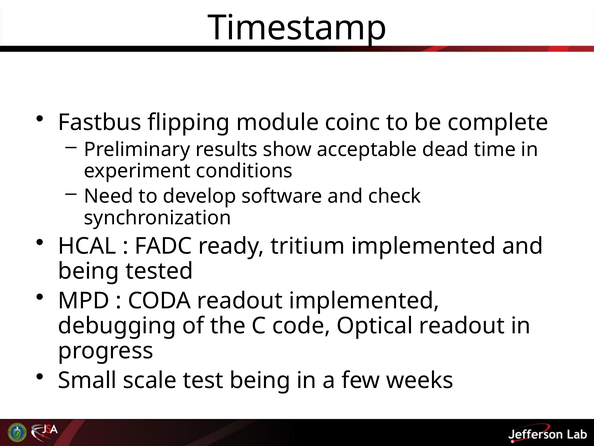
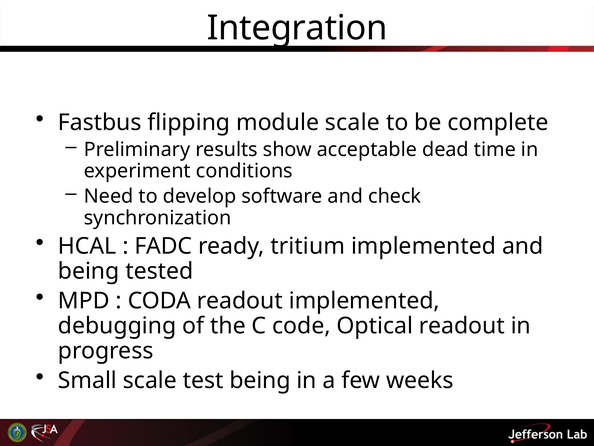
Timestamp: Timestamp -> Integration
module coinc: coinc -> scale
